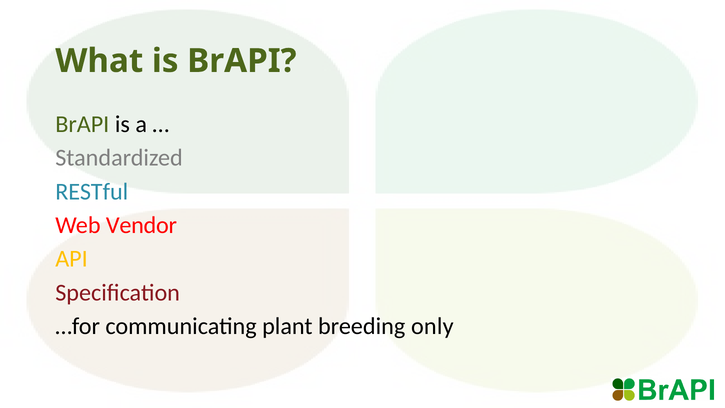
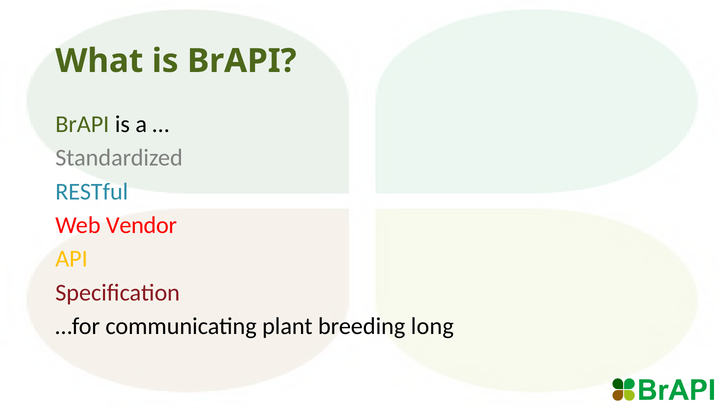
only: only -> long
